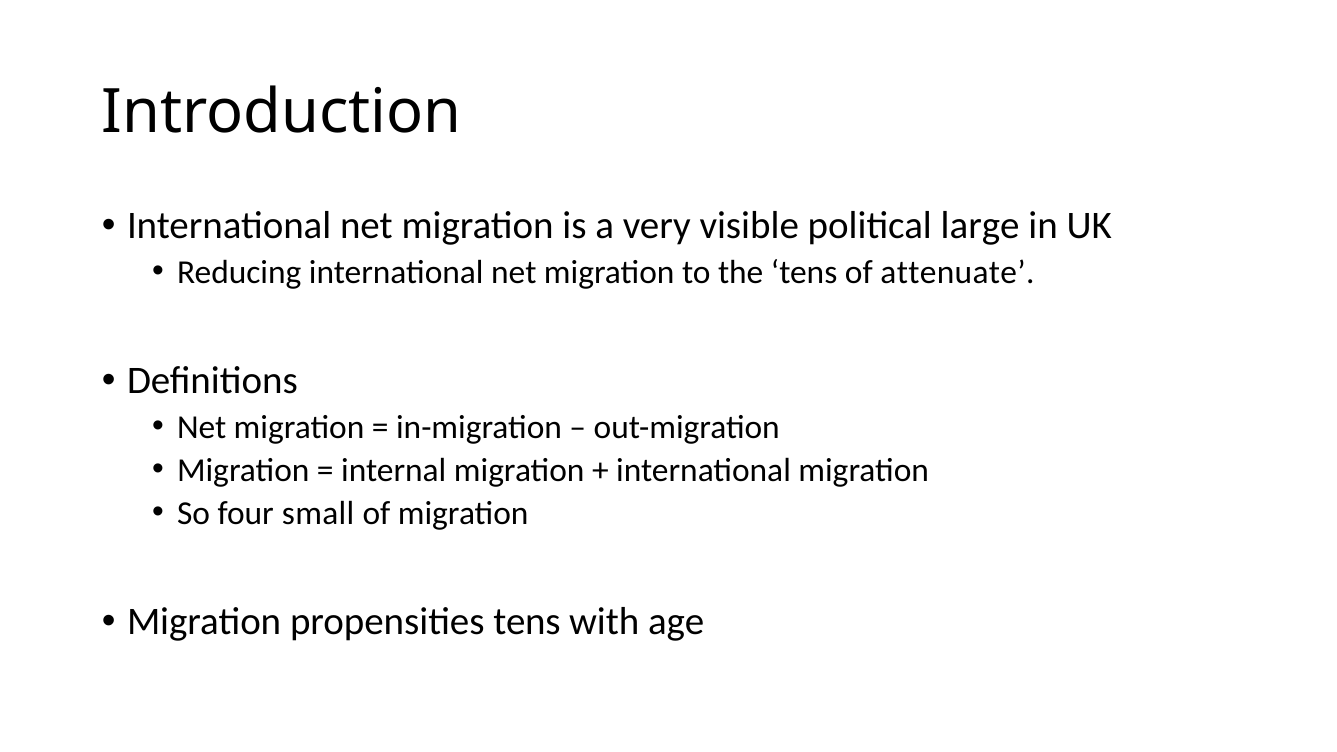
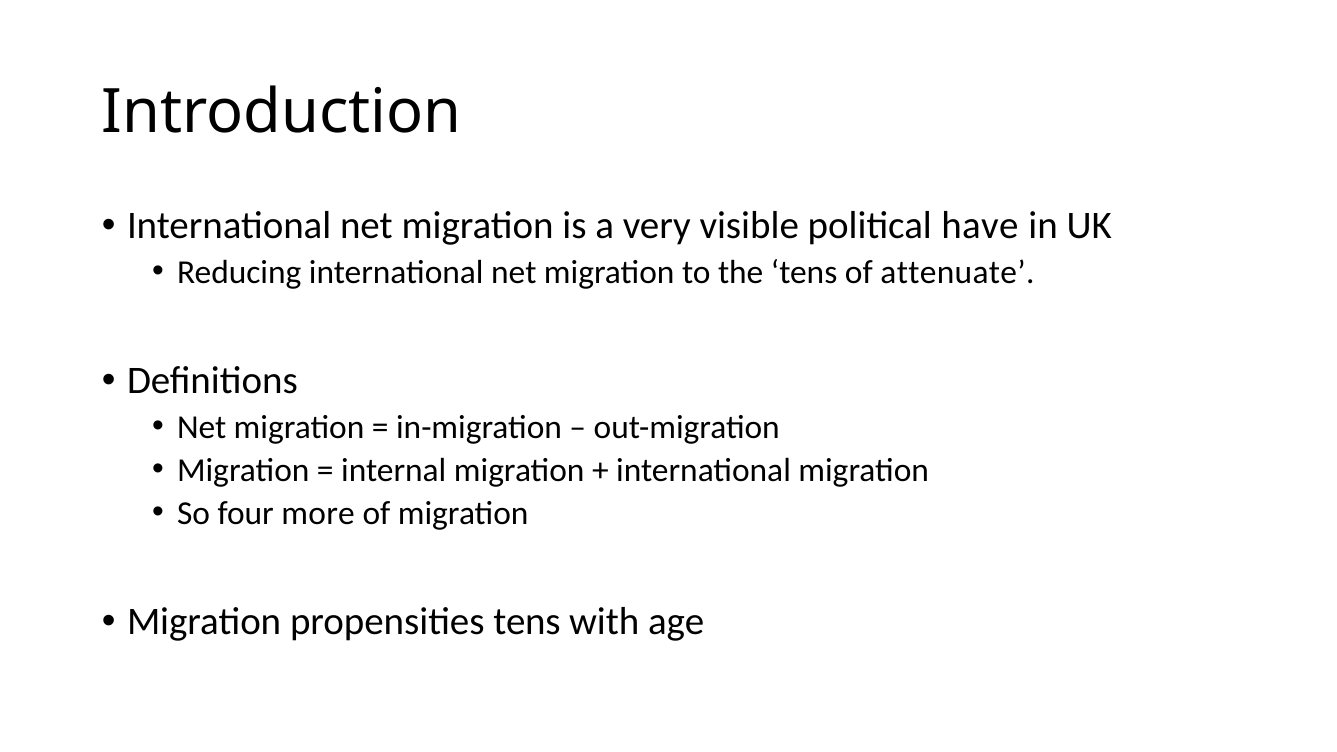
large: large -> have
small: small -> more
